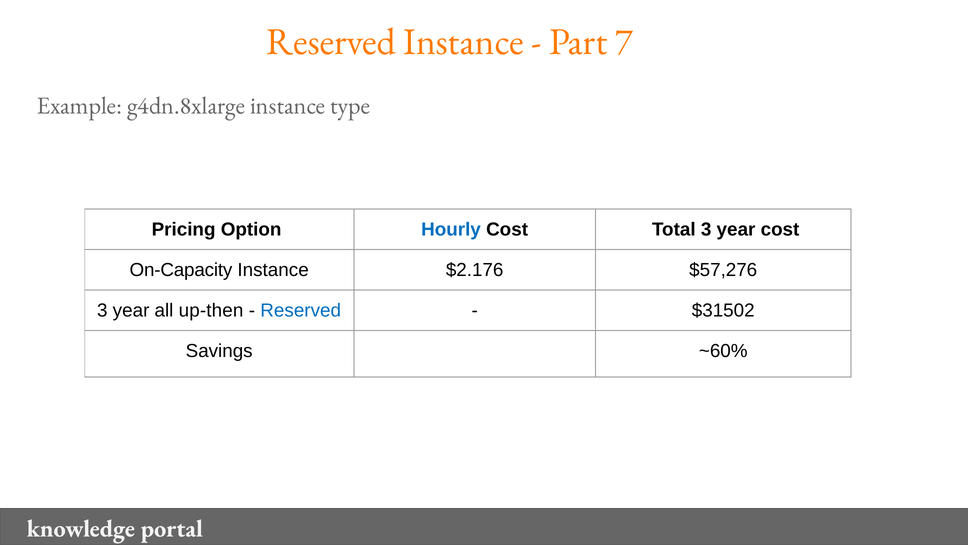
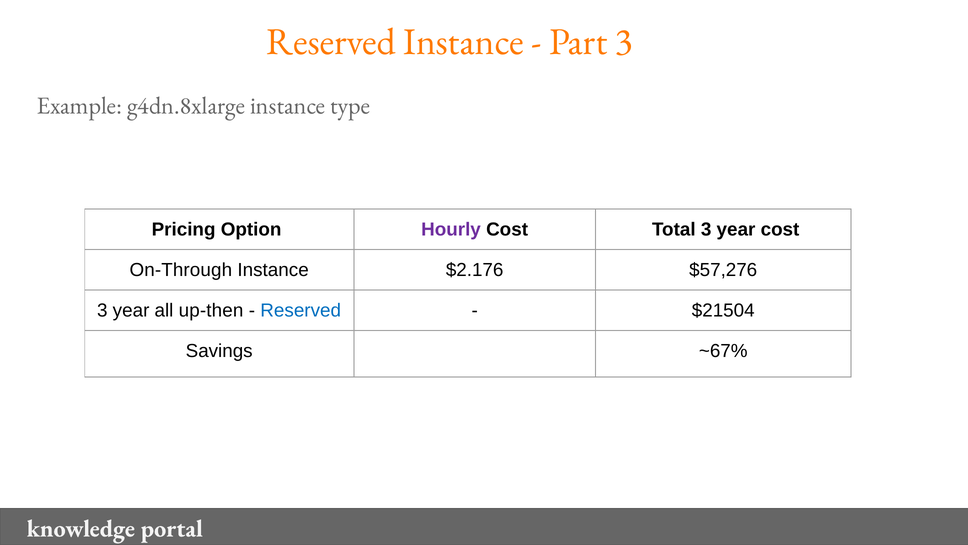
Part 7: 7 -> 3
Hourly colour: blue -> purple
On-Capacity: On-Capacity -> On-Through
$31502: $31502 -> $21504
~60%: ~60% -> ~67%
